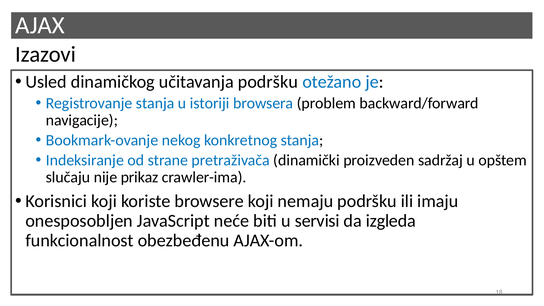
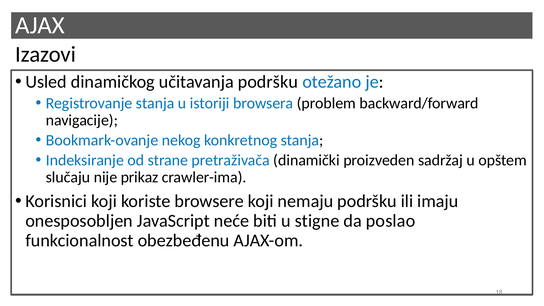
servisi: servisi -> stigne
izgleda: izgleda -> poslao
